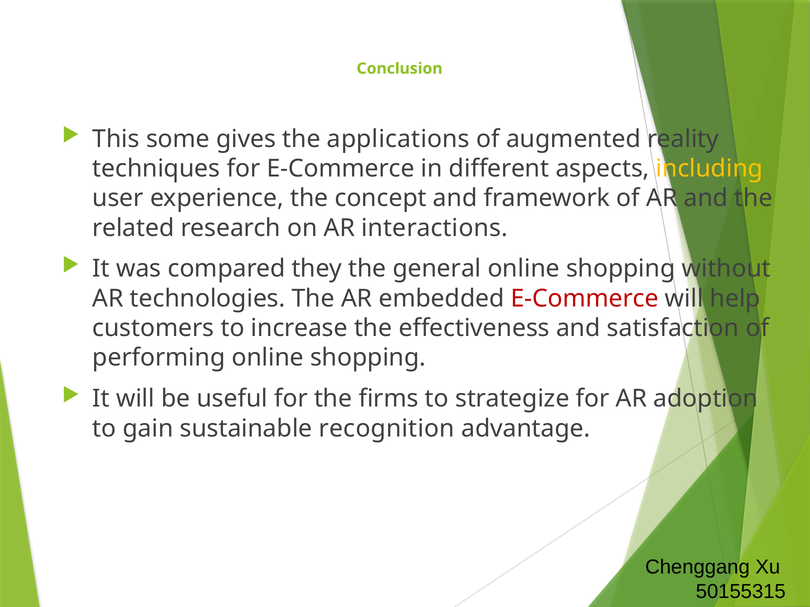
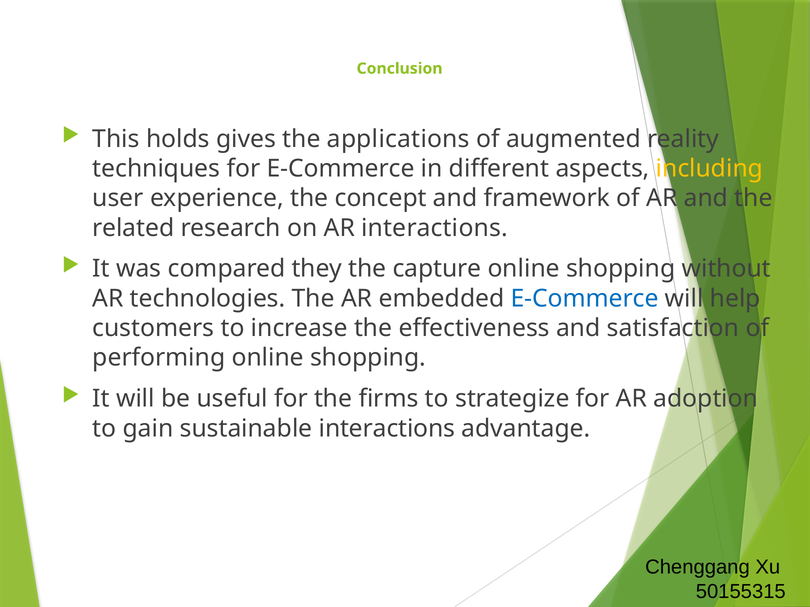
some: some -> holds
general: general -> capture
E-Commerce at (585, 299) colour: red -> blue
sustainable recognition: recognition -> interactions
